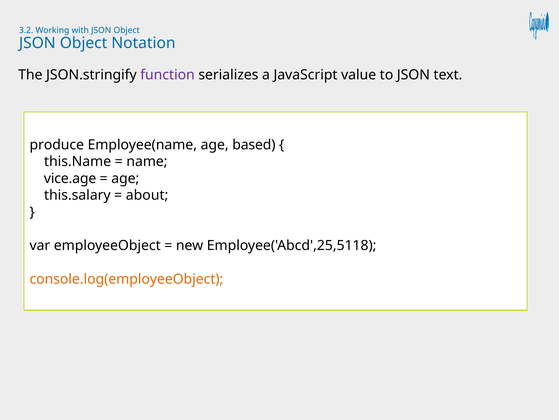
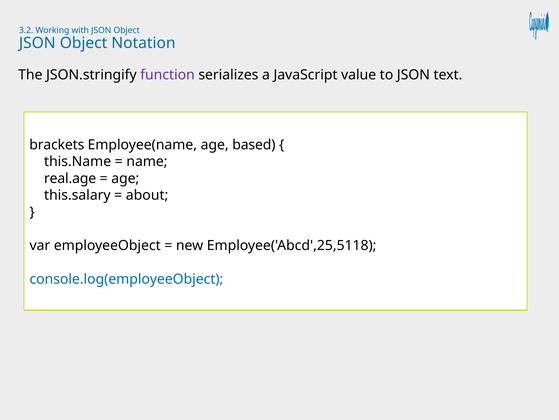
produce: produce -> brackets
vice.age: vice.age -> real.age
console.log(employeeObject colour: orange -> blue
